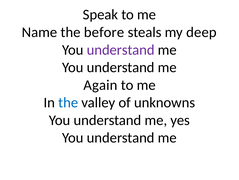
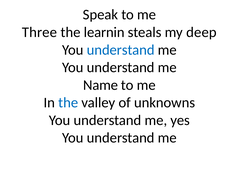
Name: Name -> Three
before: before -> learnin
understand at (121, 50) colour: purple -> blue
Again: Again -> Name
